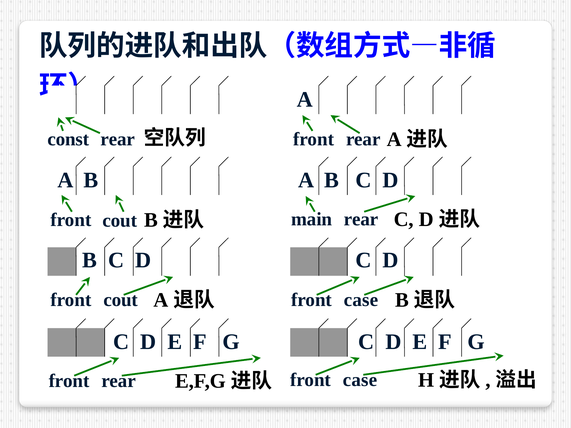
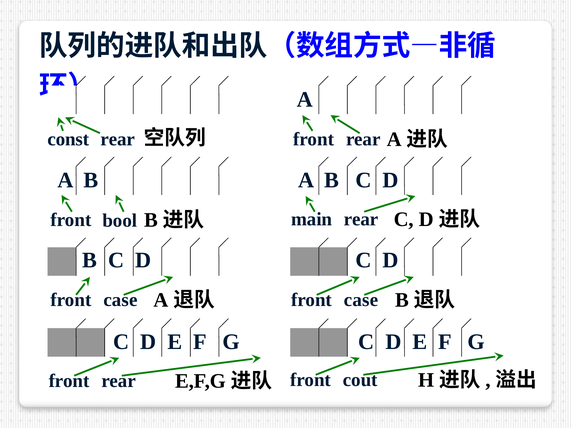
cout at (120, 221): cout -> bool
cout at (121, 300): cout -> case
case at (360, 380): case -> cout
